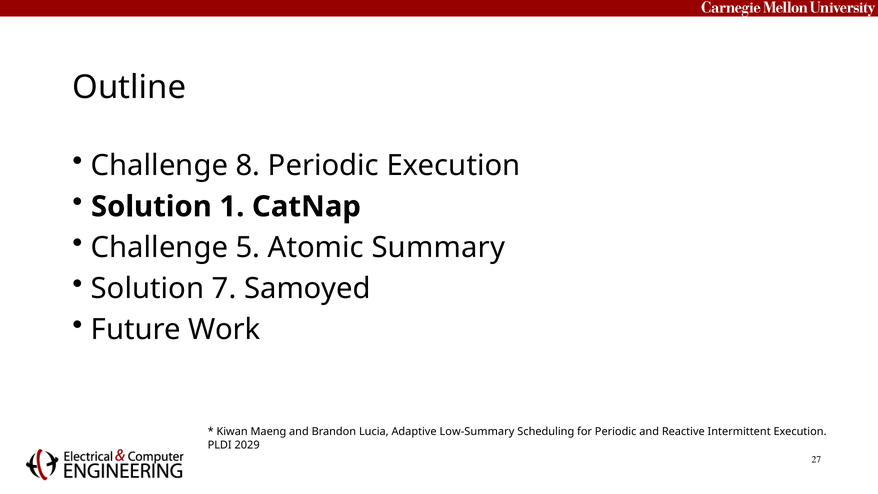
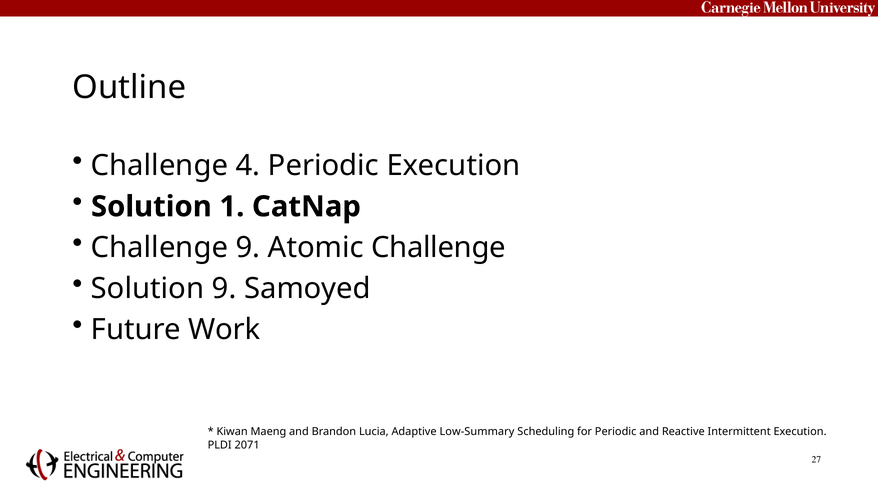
8: 8 -> 4
Challenge 5: 5 -> 9
Atomic Summary: Summary -> Challenge
Solution 7: 7 -> 9
2029: 2029 -> 2071
